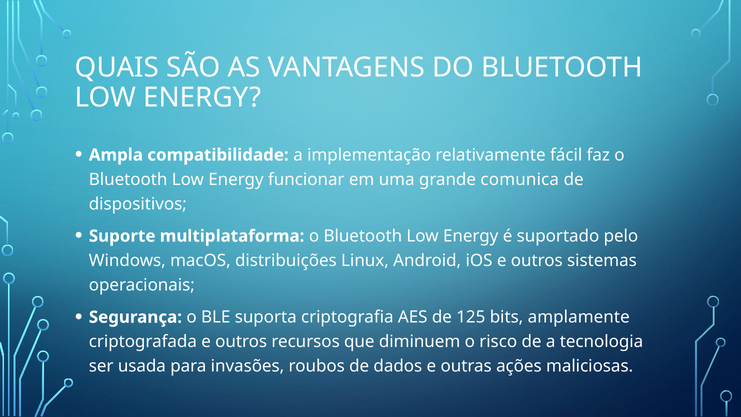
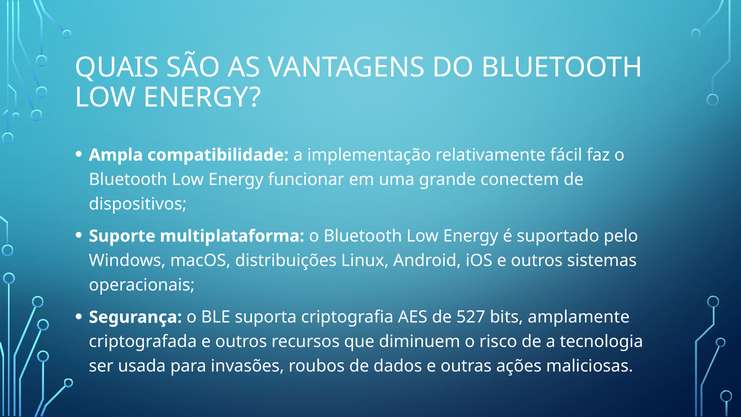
comunica: comunica -> conectem
125: 125 -> 527
